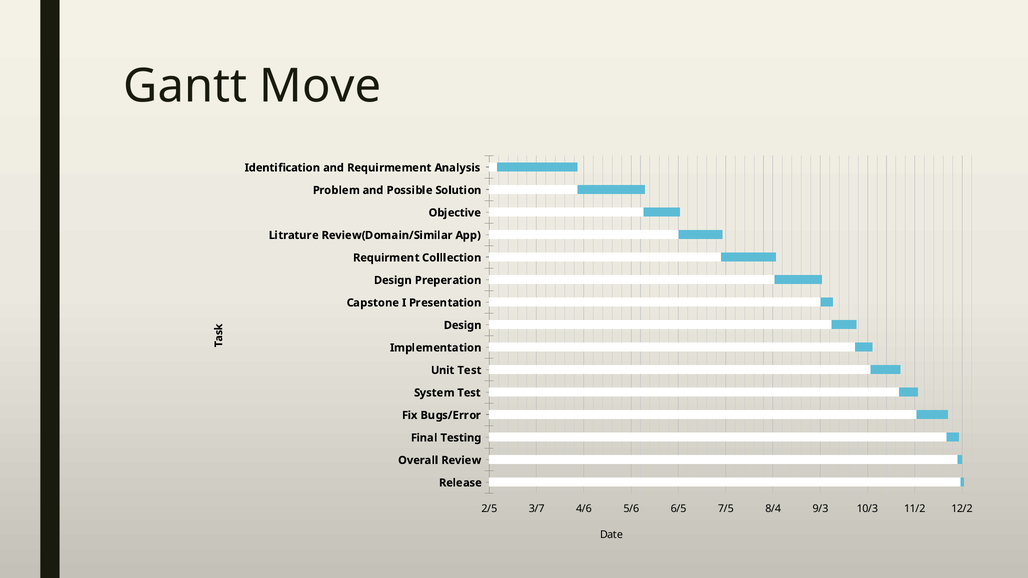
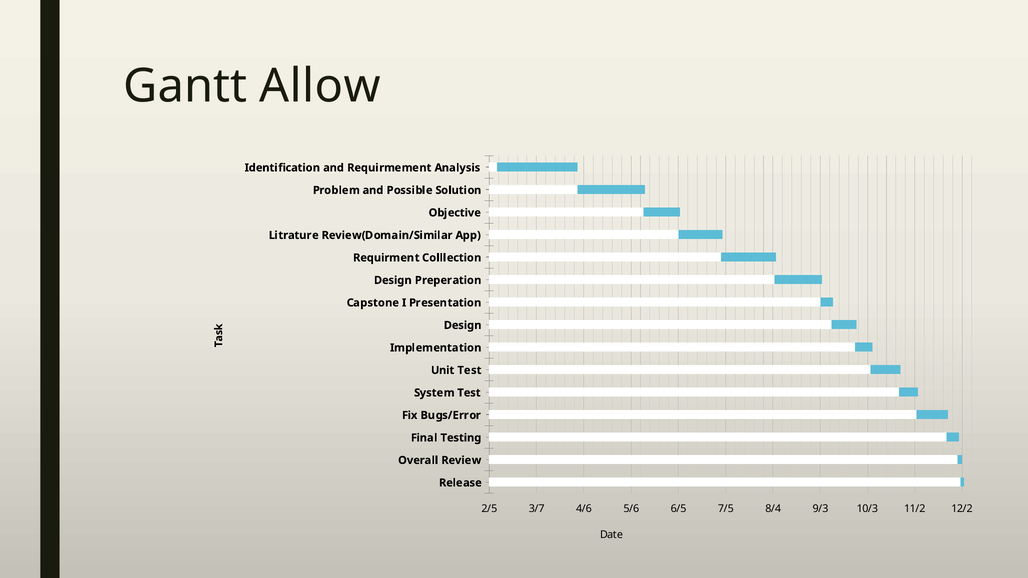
Move: Move -> Allow
